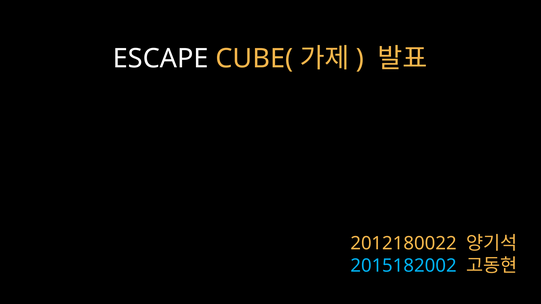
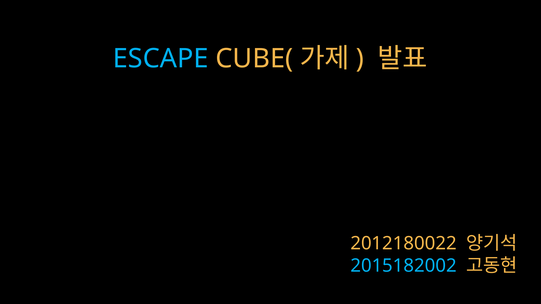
ESCAPE colour: white -> light blue
